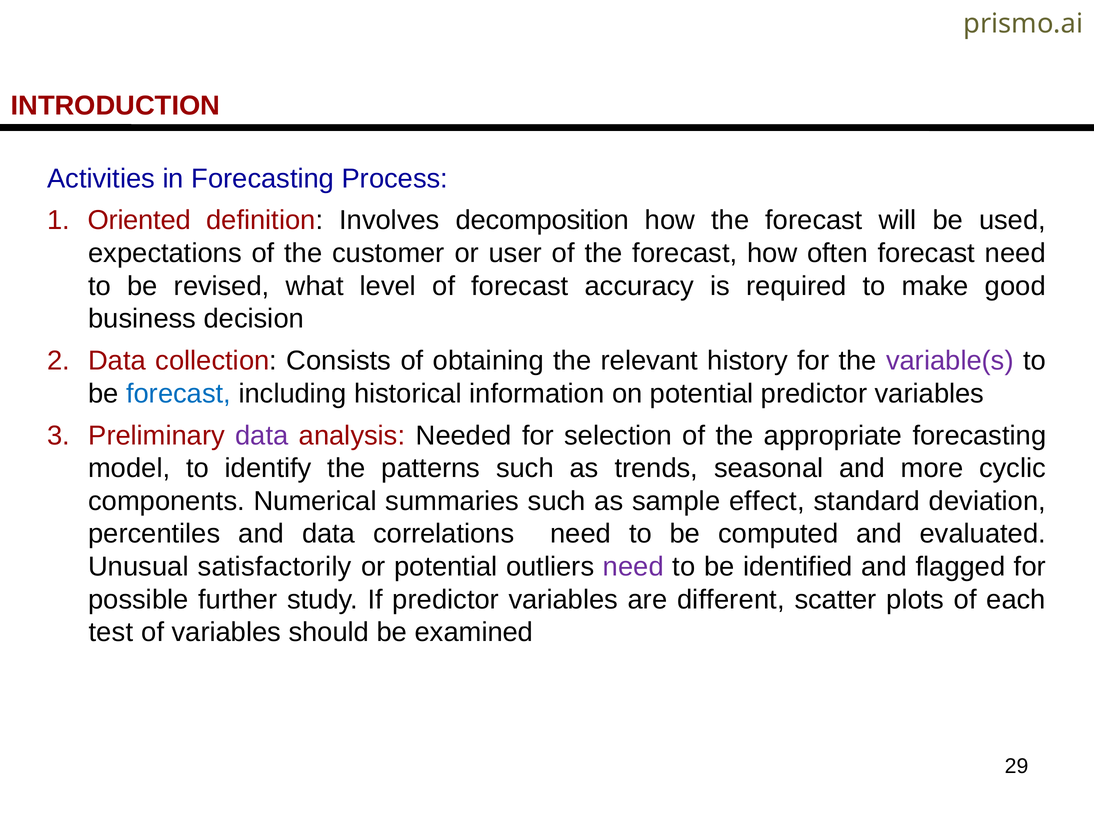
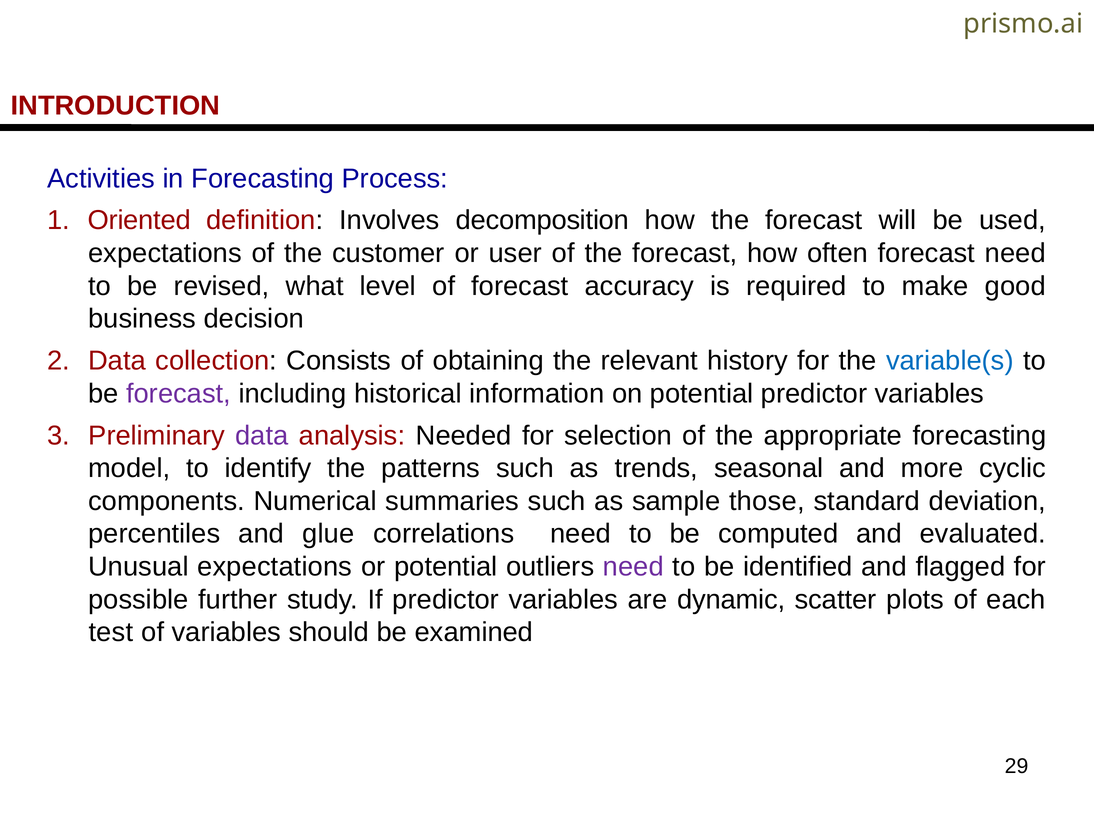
variable(s colour: purple -> blue
forecast at (179, 394) colour: blue -> purple
effect: effect -> those
and data: data -> glue
Unusual satisfactorily: satisfactorily -> expectations
different: different -> dynamic
